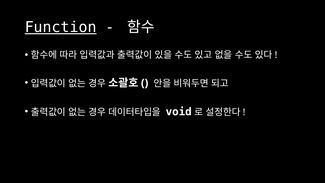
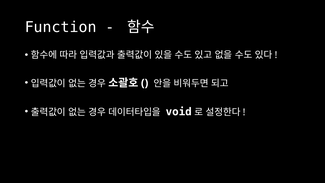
Function underline: present -> none
